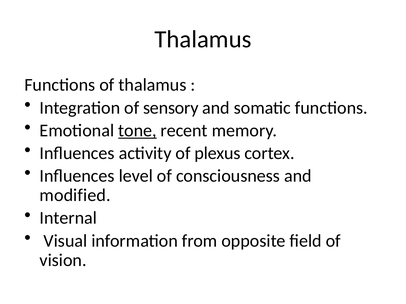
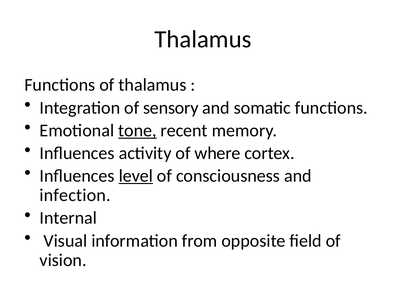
plexus: plexus -> where
level underline: none -> present
modified: modified -> infection
